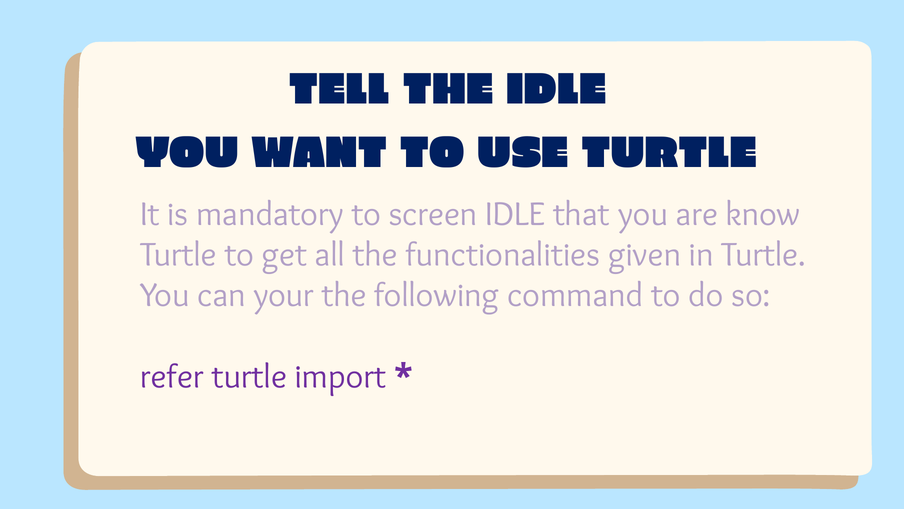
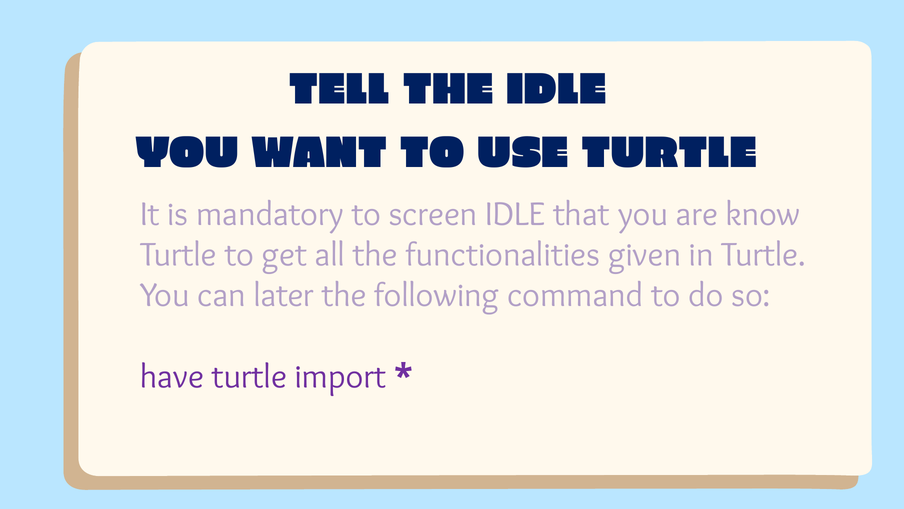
your: your -> later
refer: refer -> have
